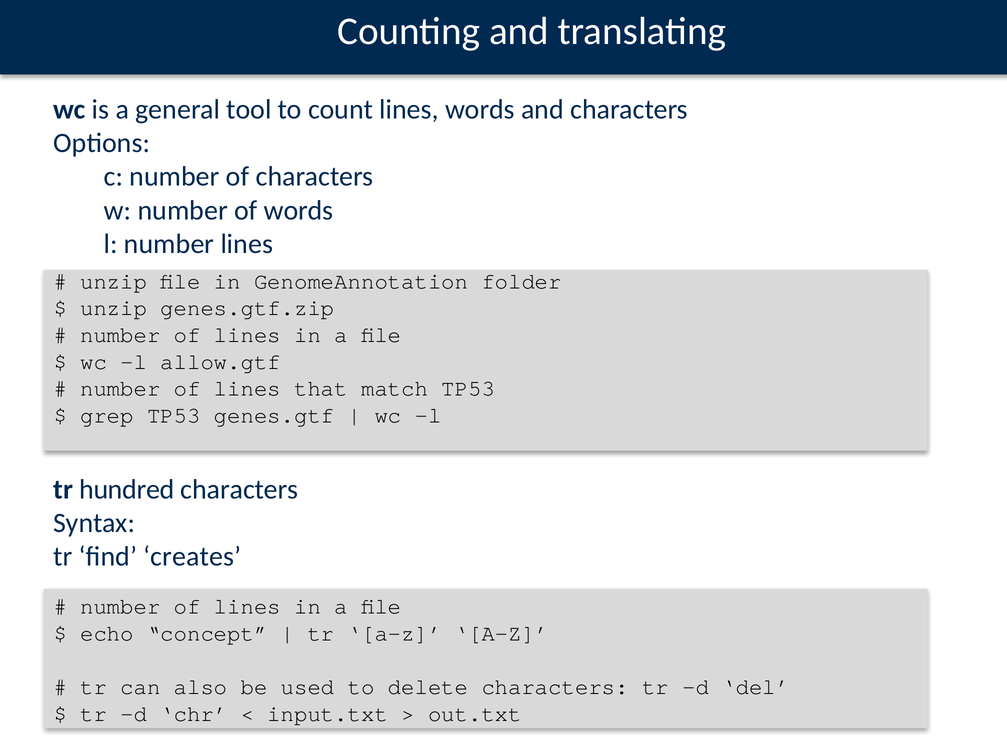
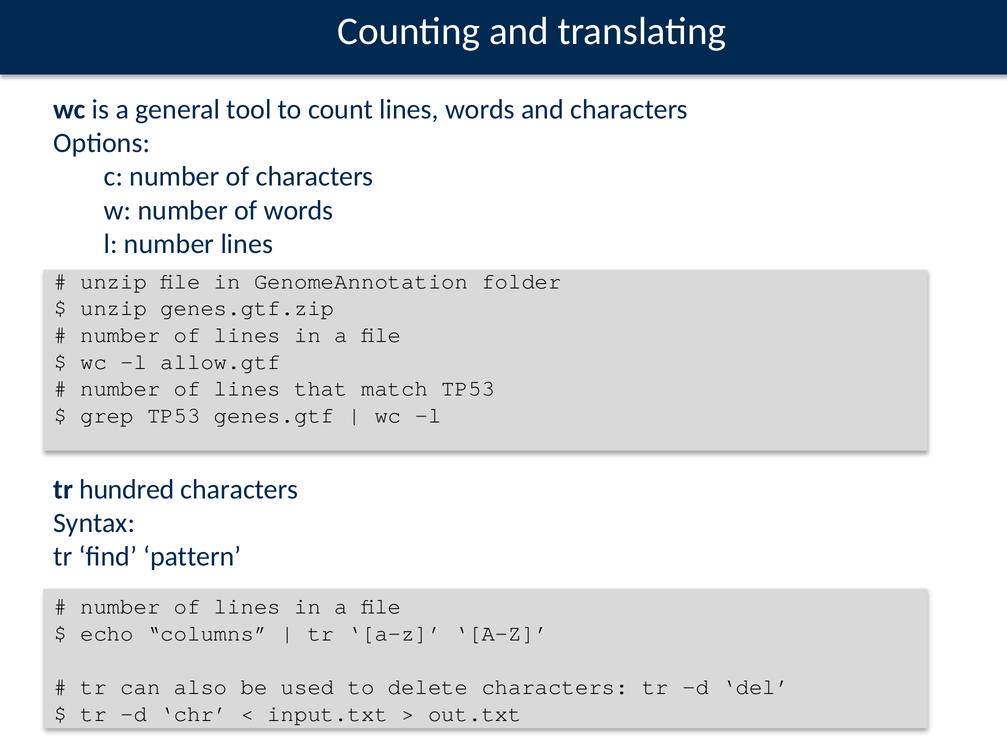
creates: creates -> pattern
concept: concept -> columns
